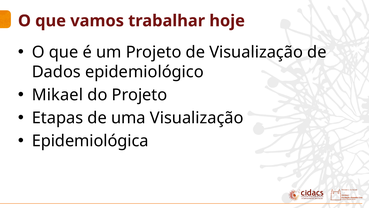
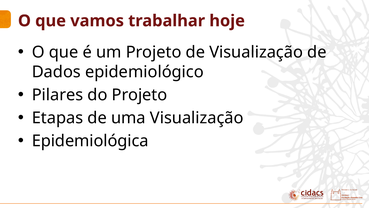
Mikael: Mikael -> Pilares
